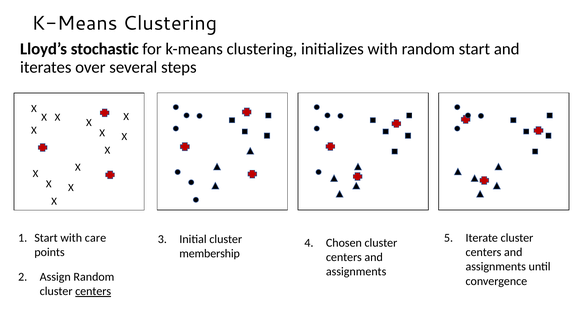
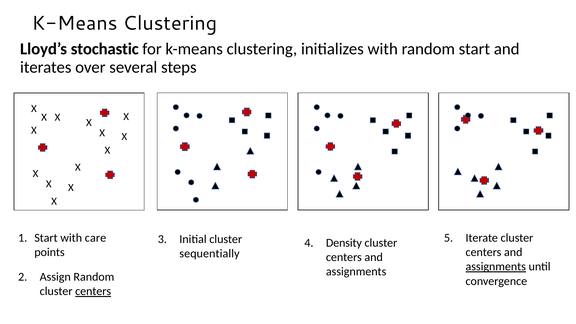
Chosen: Chosen -> Density
membership: membership -> sequentially
assignments at (496, 267) underline: none -> present
